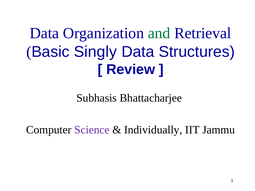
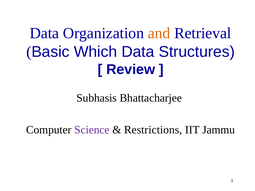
and colour: green -> orange
Singly: Singly -> Which
Individually: Individually -> Restrictions
